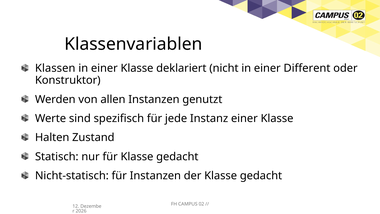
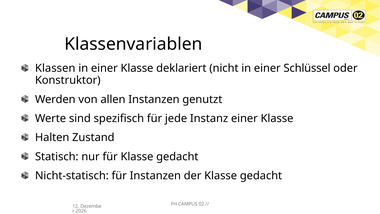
Different: Different -> Schlüssel
